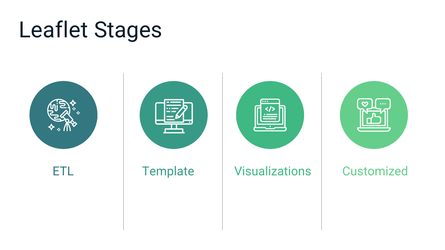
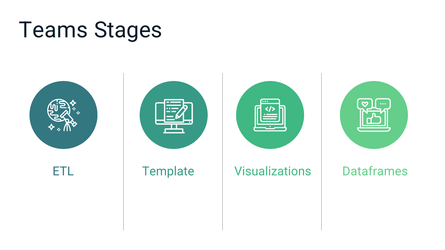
Leaflet: Leaflet -> Teams
Customized: Customized -> Dataframes
